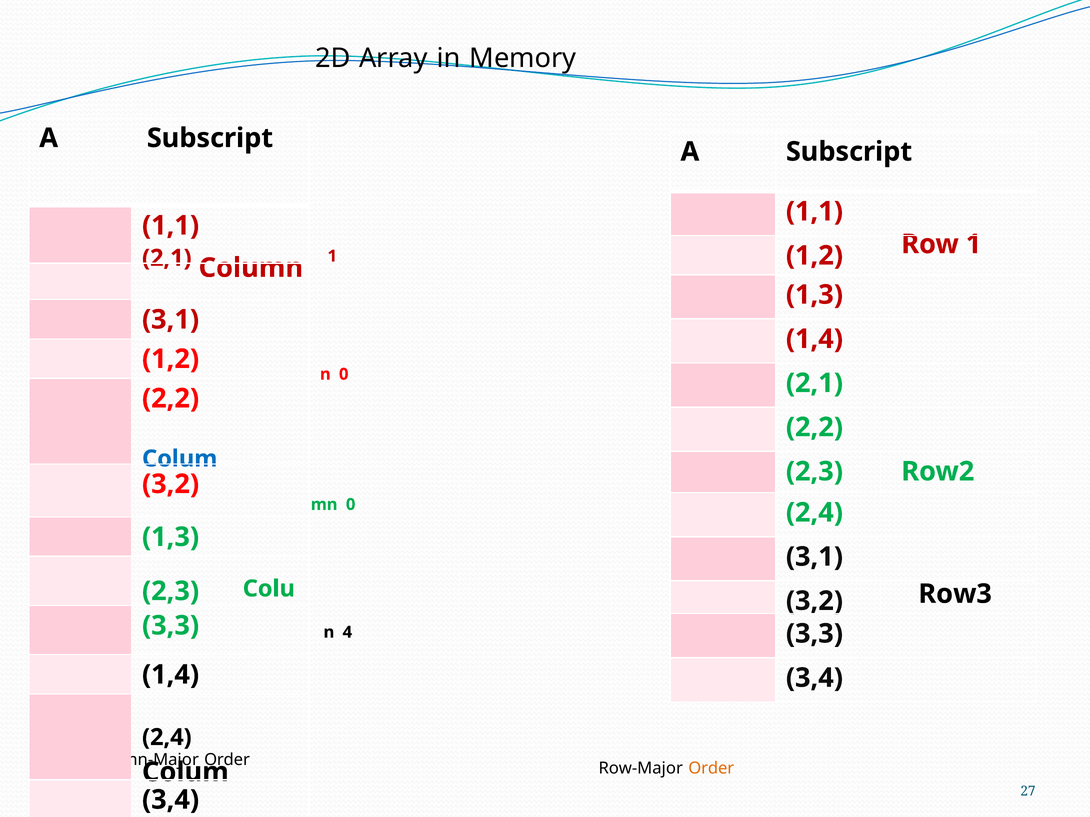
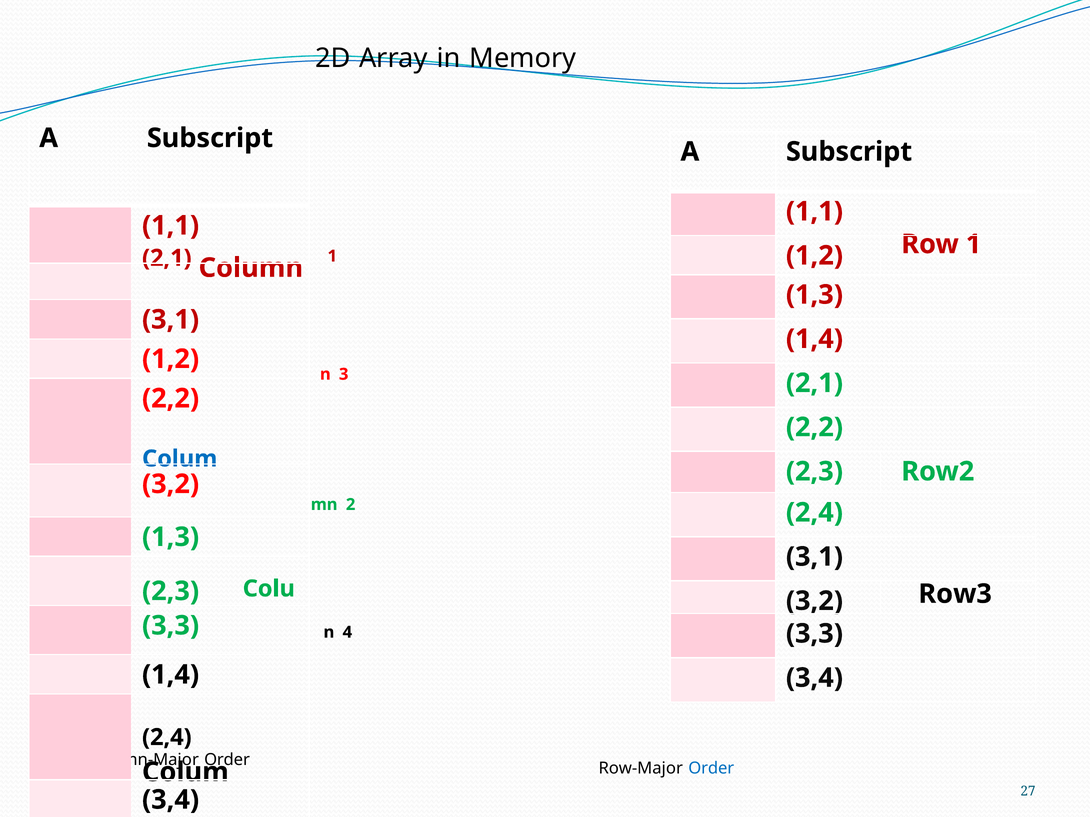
n 0: 0 -> 3
mn 0: 0 -> 2
Order at (711, 769) colour: orange -> blue
